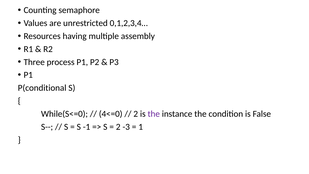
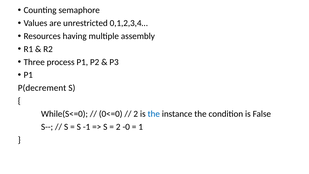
P(conditional: P(conditional -> P(decrement
4<=0: 4<=0 -> 0<=0
the at (154, 114) colour: purple -> blue
-3: -3 -> -0
